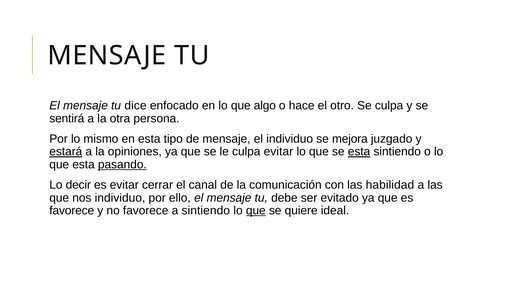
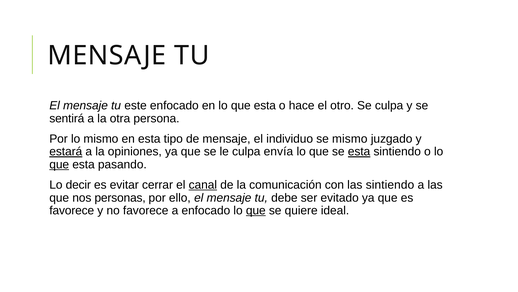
dice: dice -> este
en lo que algo: algo -> esta
se mejora: mejora -> mismo
culpa evitar: evitar -> envía
que at (59, 164) underline: none -> present
pasando underline: present -> none
canal underline: none -> present
las habilidad: habilidad -> sintiendo
nos individuo: individuo -> personas
a sintiendo: sintiendo -> enfocado
